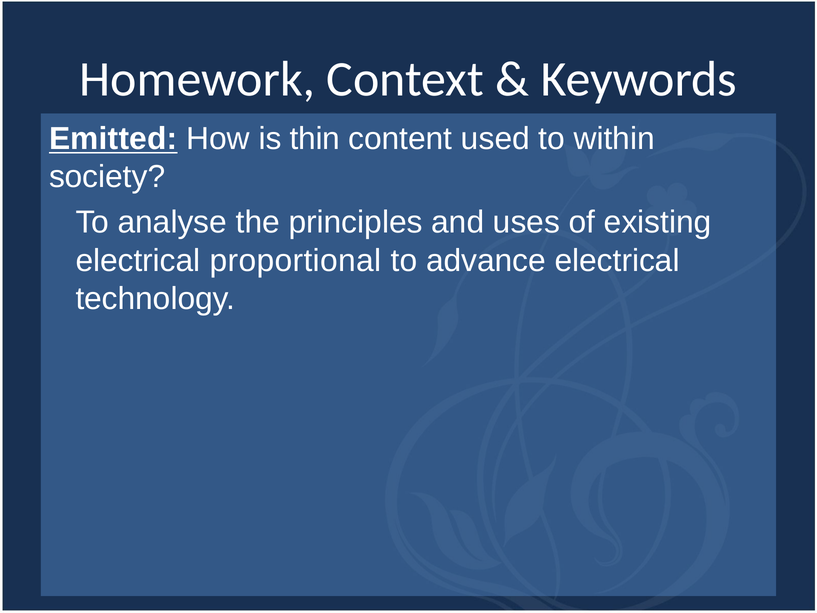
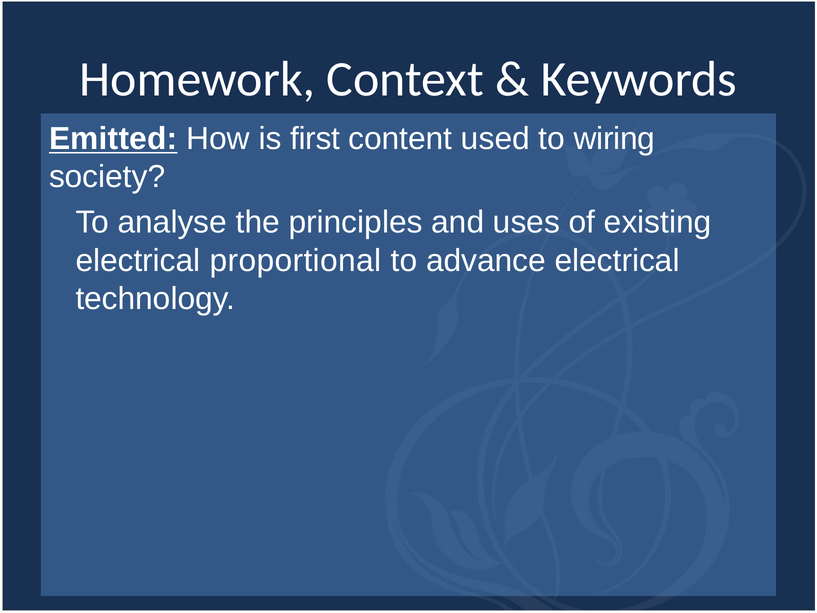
thin: thin -> first
within: within -> wiring
